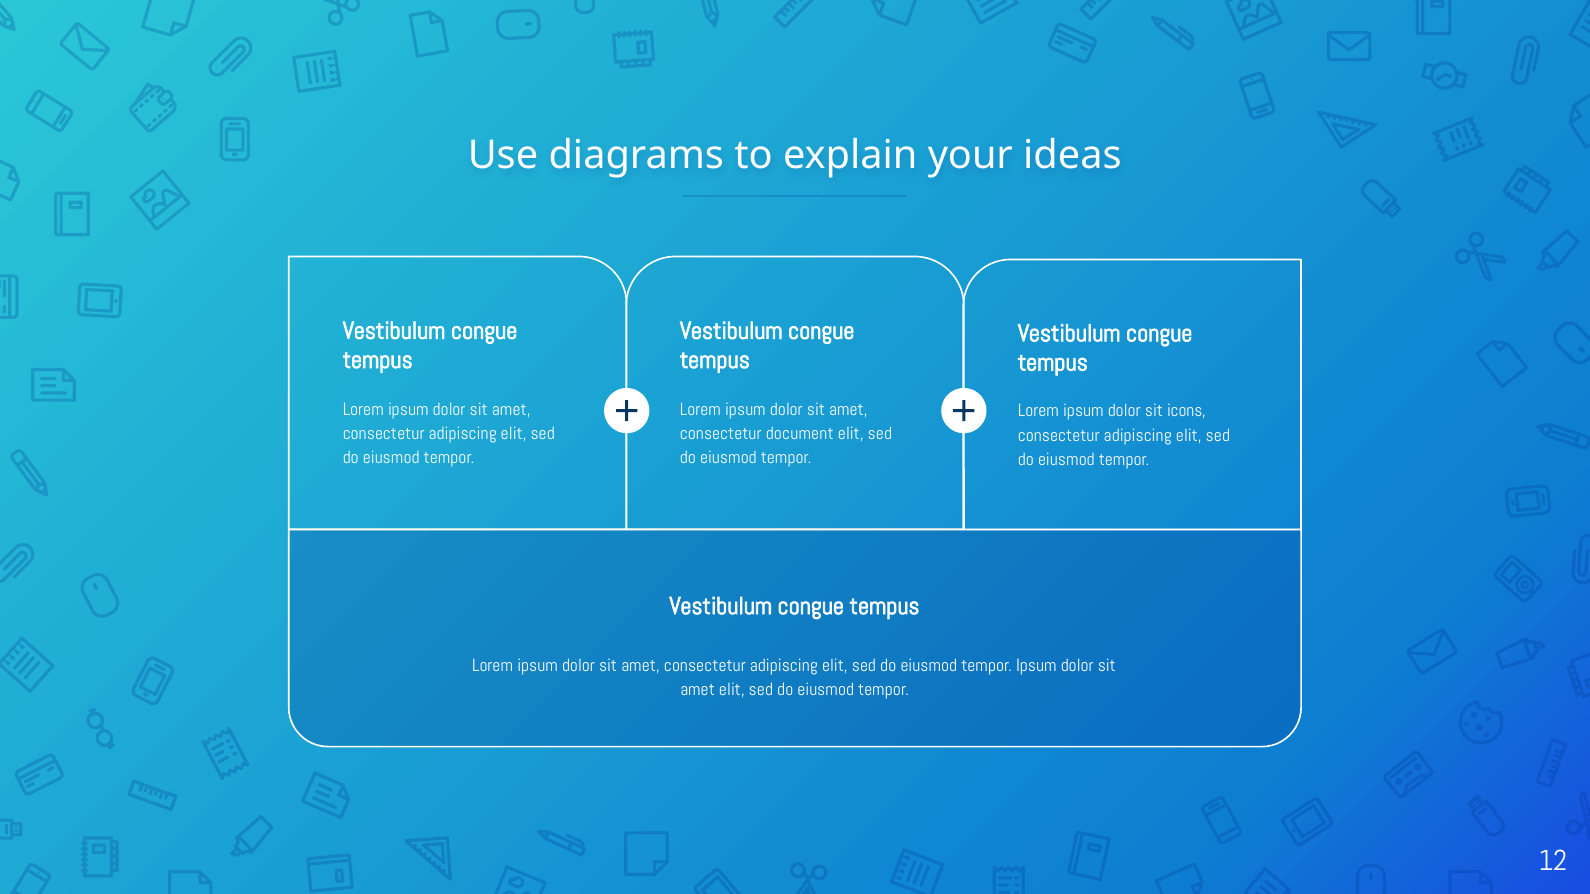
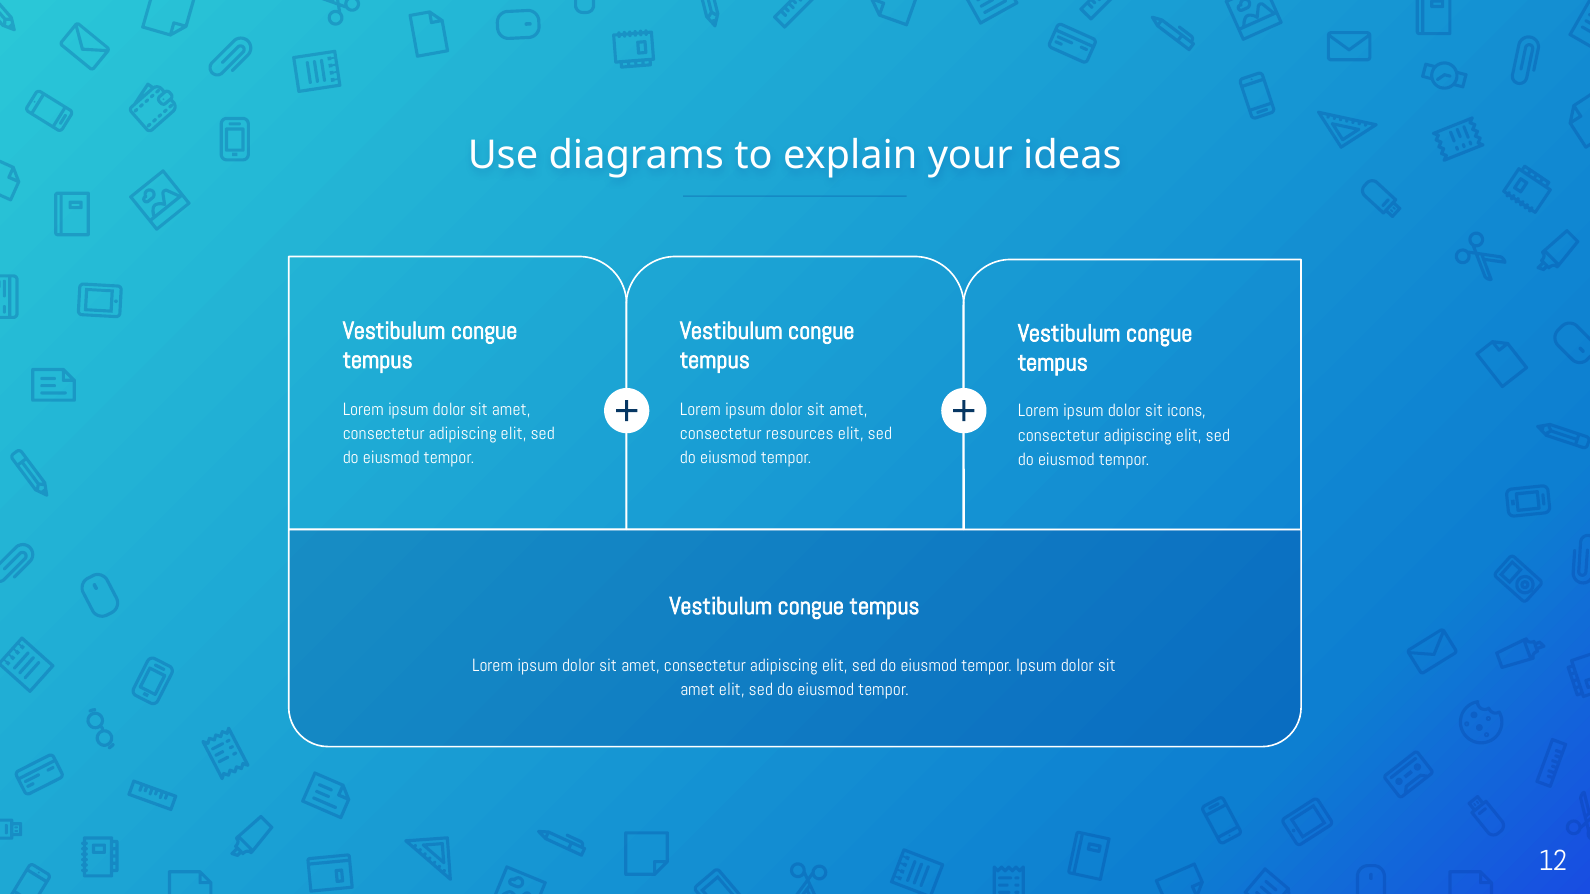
document: document -> resources
